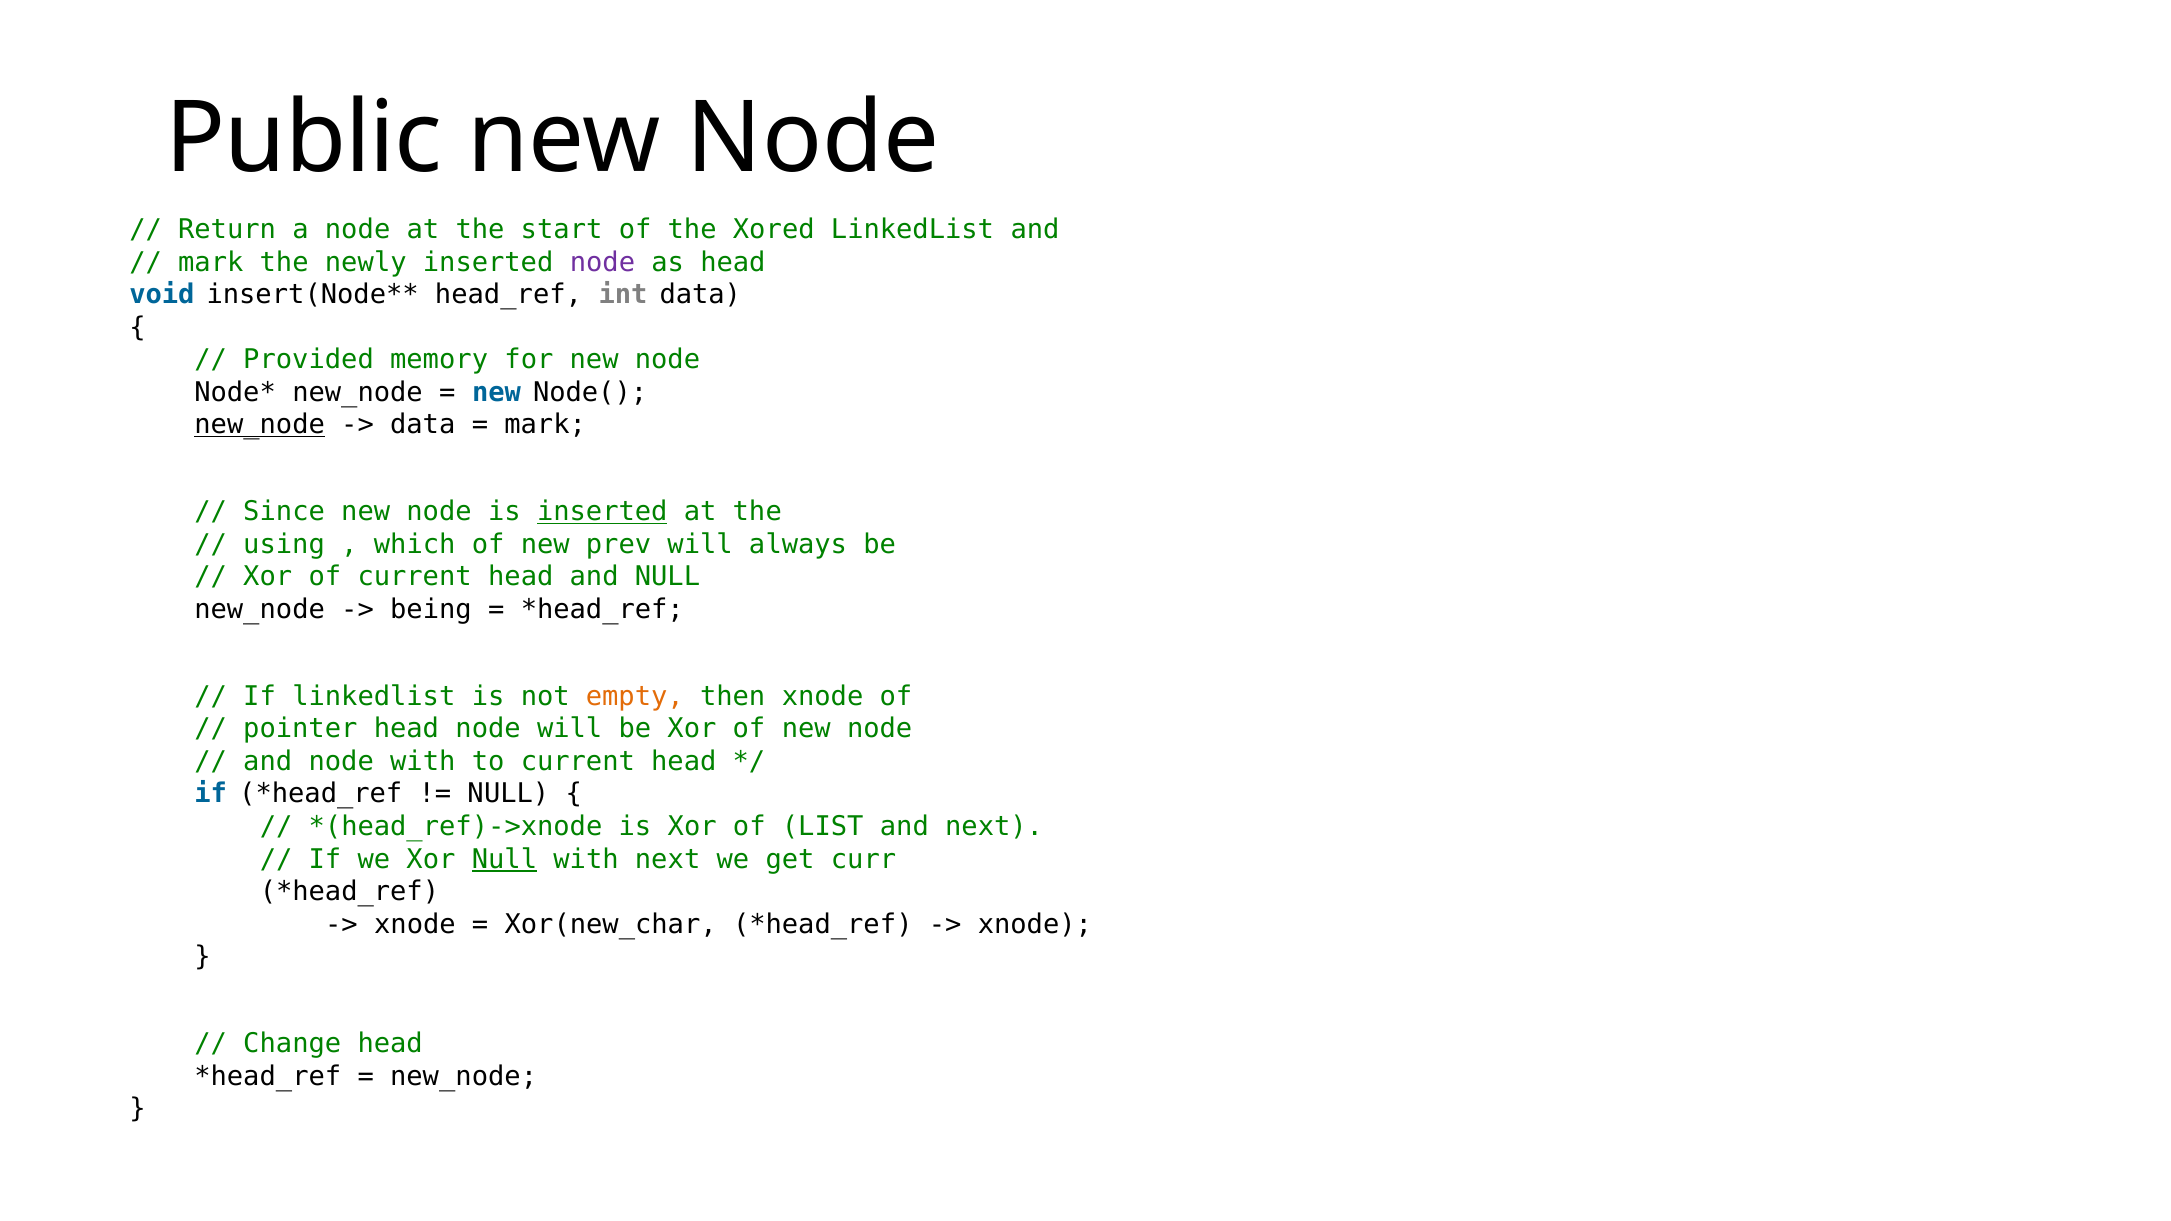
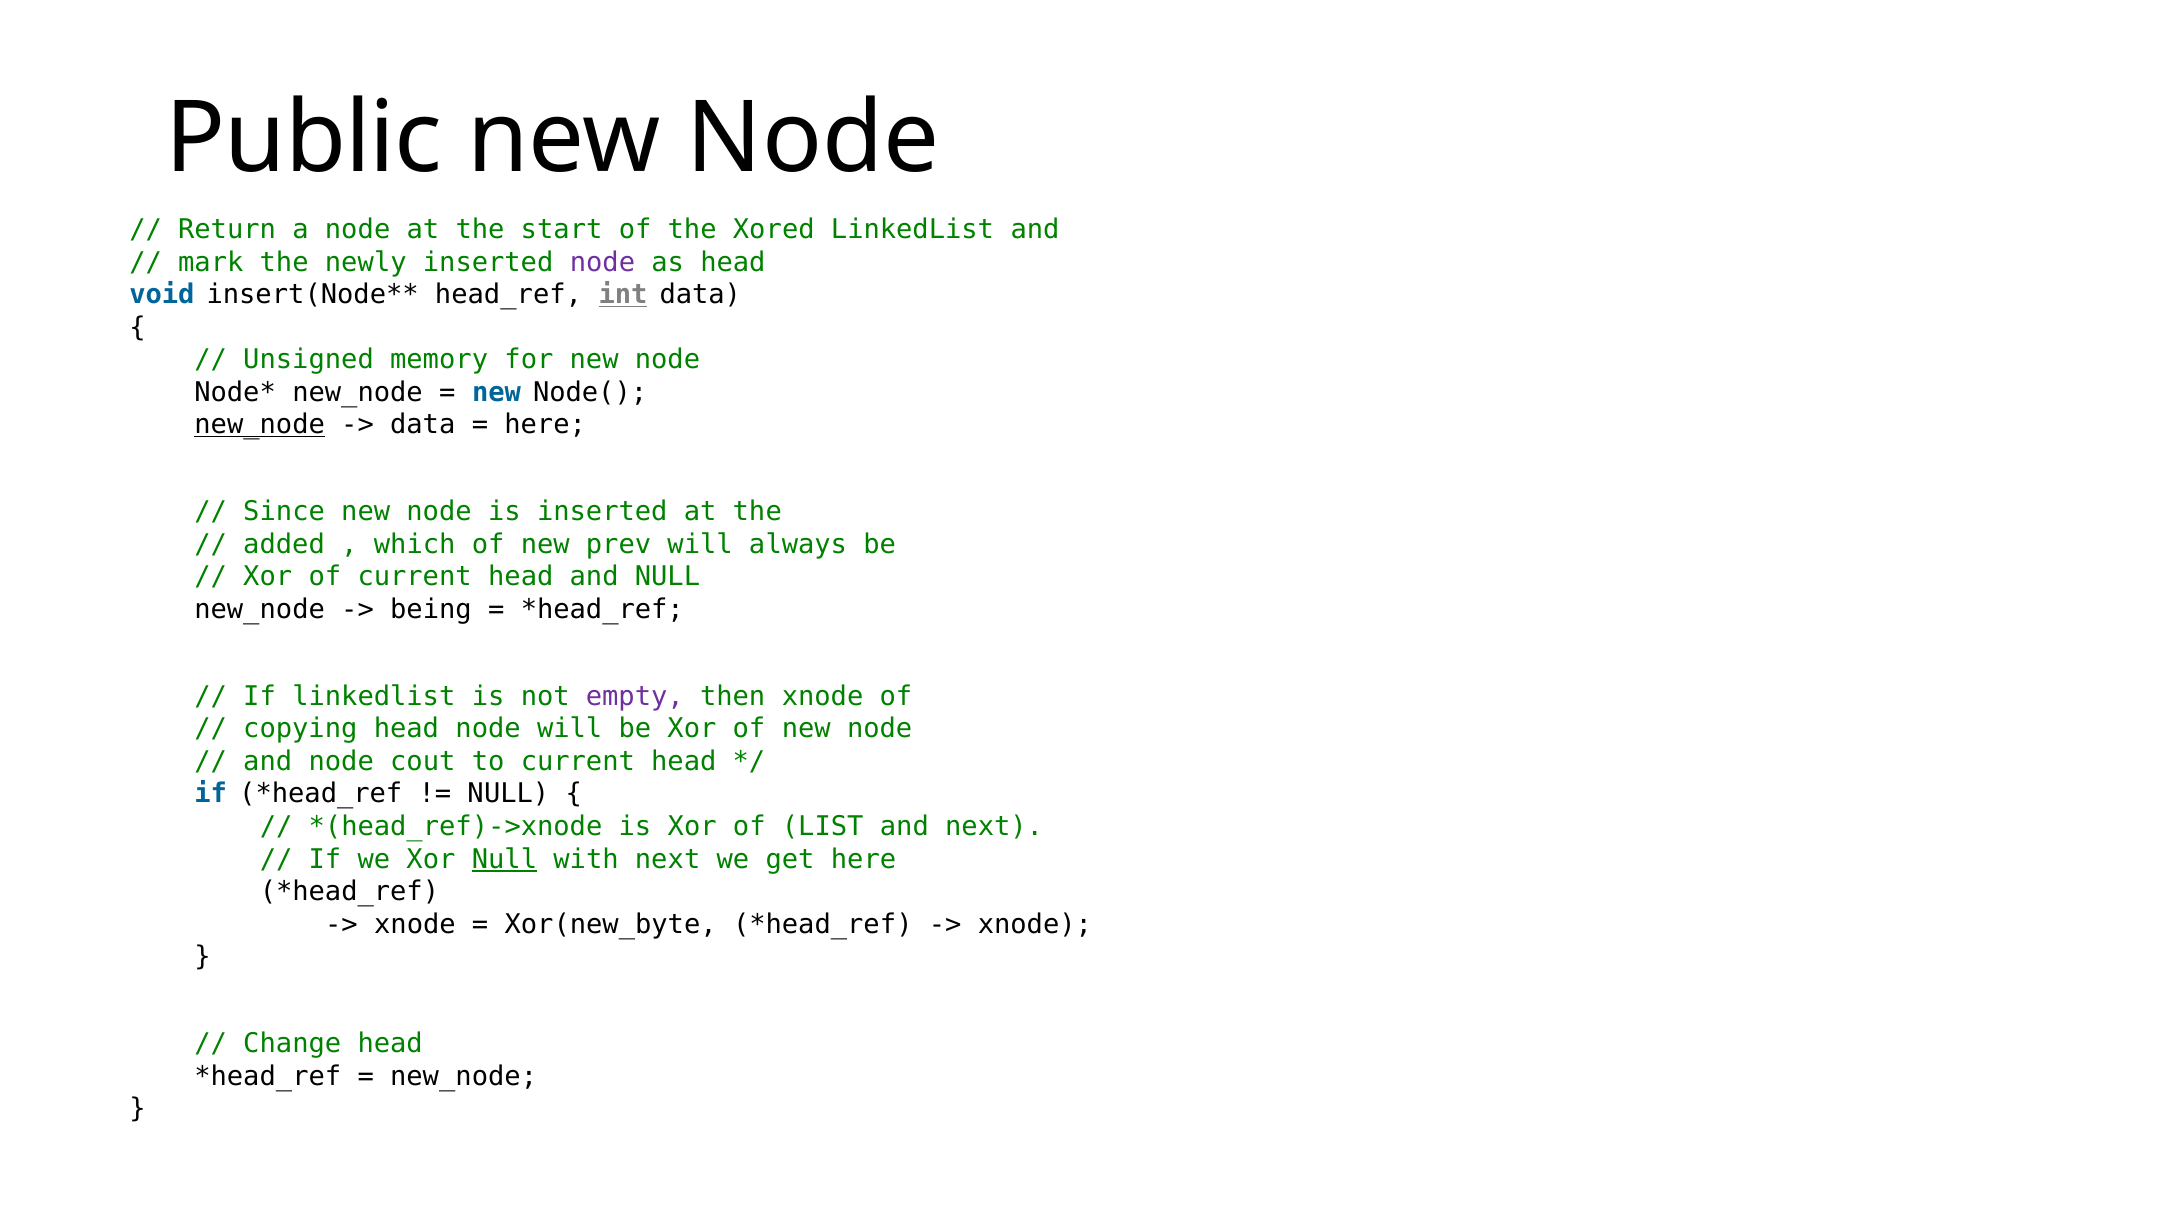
int underline: none -> present
Provided: Provided -> Unsigned
mark at (545, 425): mark -> here
inserted at (602, 512) underline: present -> none
using: using -> added
empty colour: orange -> purple
pointer: pointer -> copying
node with: with -> cout
get curr: curr -> here
Xor(new_char: Xor(new_char -> Xor(new_byte
